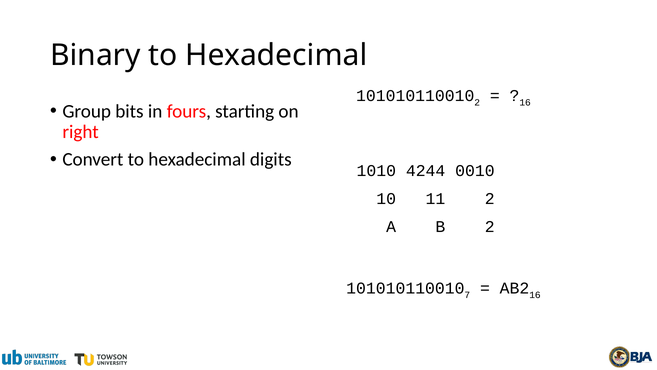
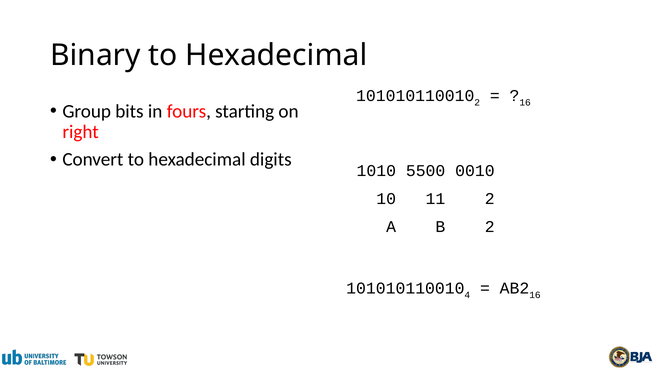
4244: 4244 -> 5500
7: 7 -> 4
